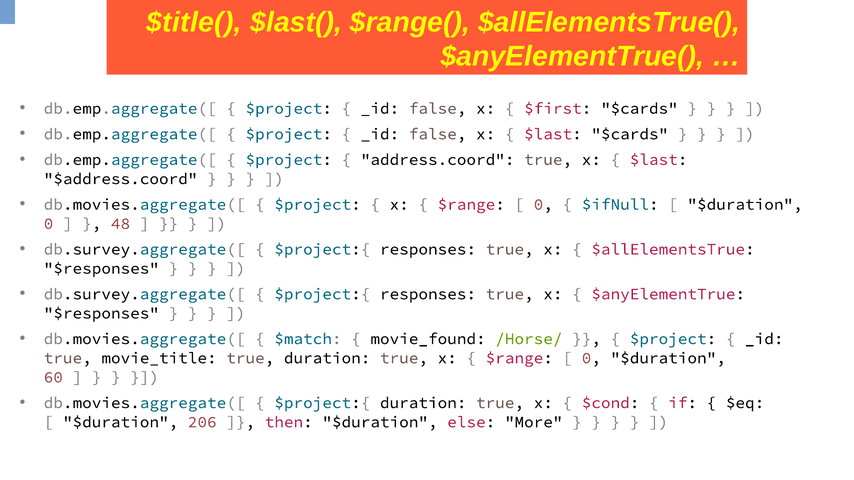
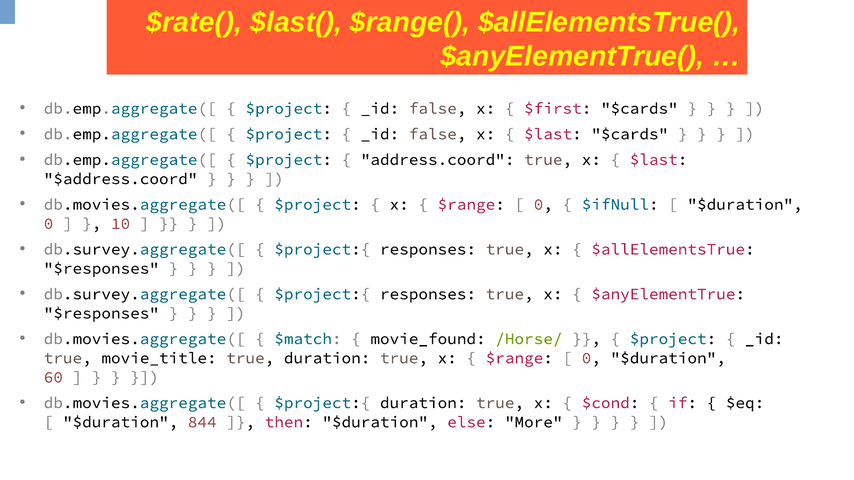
$title(: $title( -> $rate(
48: 48 -> 10
206: 206 -> 844
